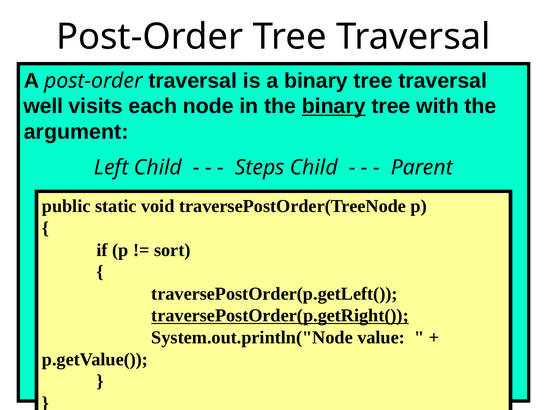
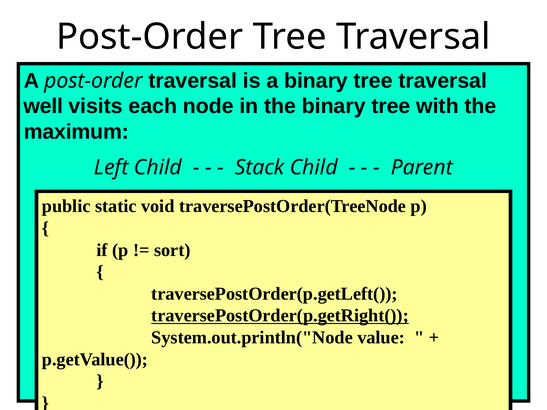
binary at (334, 106) underline: present -> none
argument: argument -> maximum
Steps: Steps -> Stack
